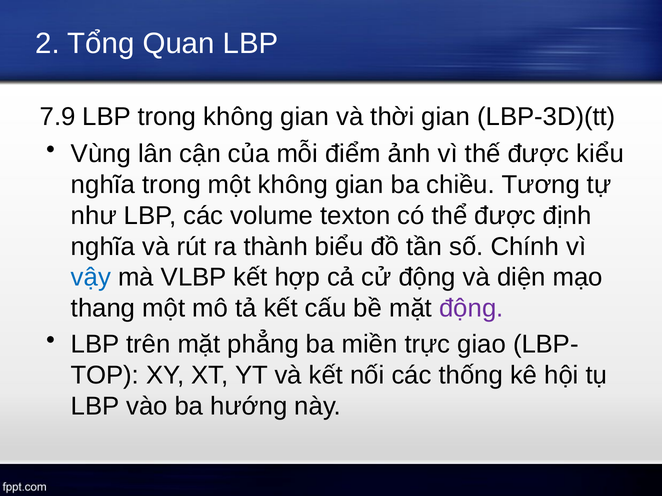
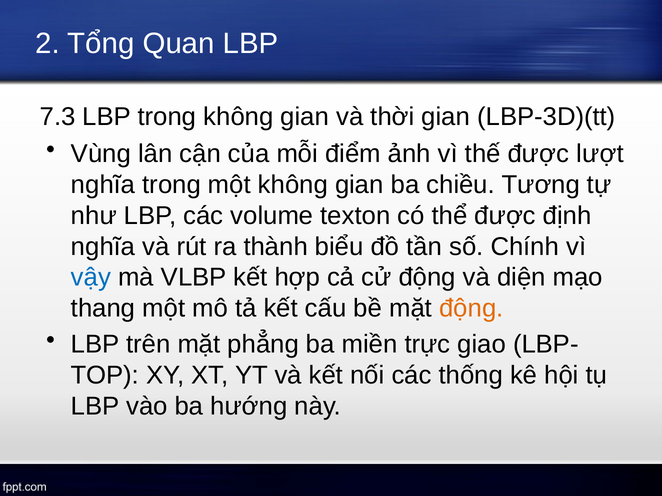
7.9: 7.9 -> 7.3
kiểu: kiểu -> lượt
động at (471, 309) colour: purple -> orange
